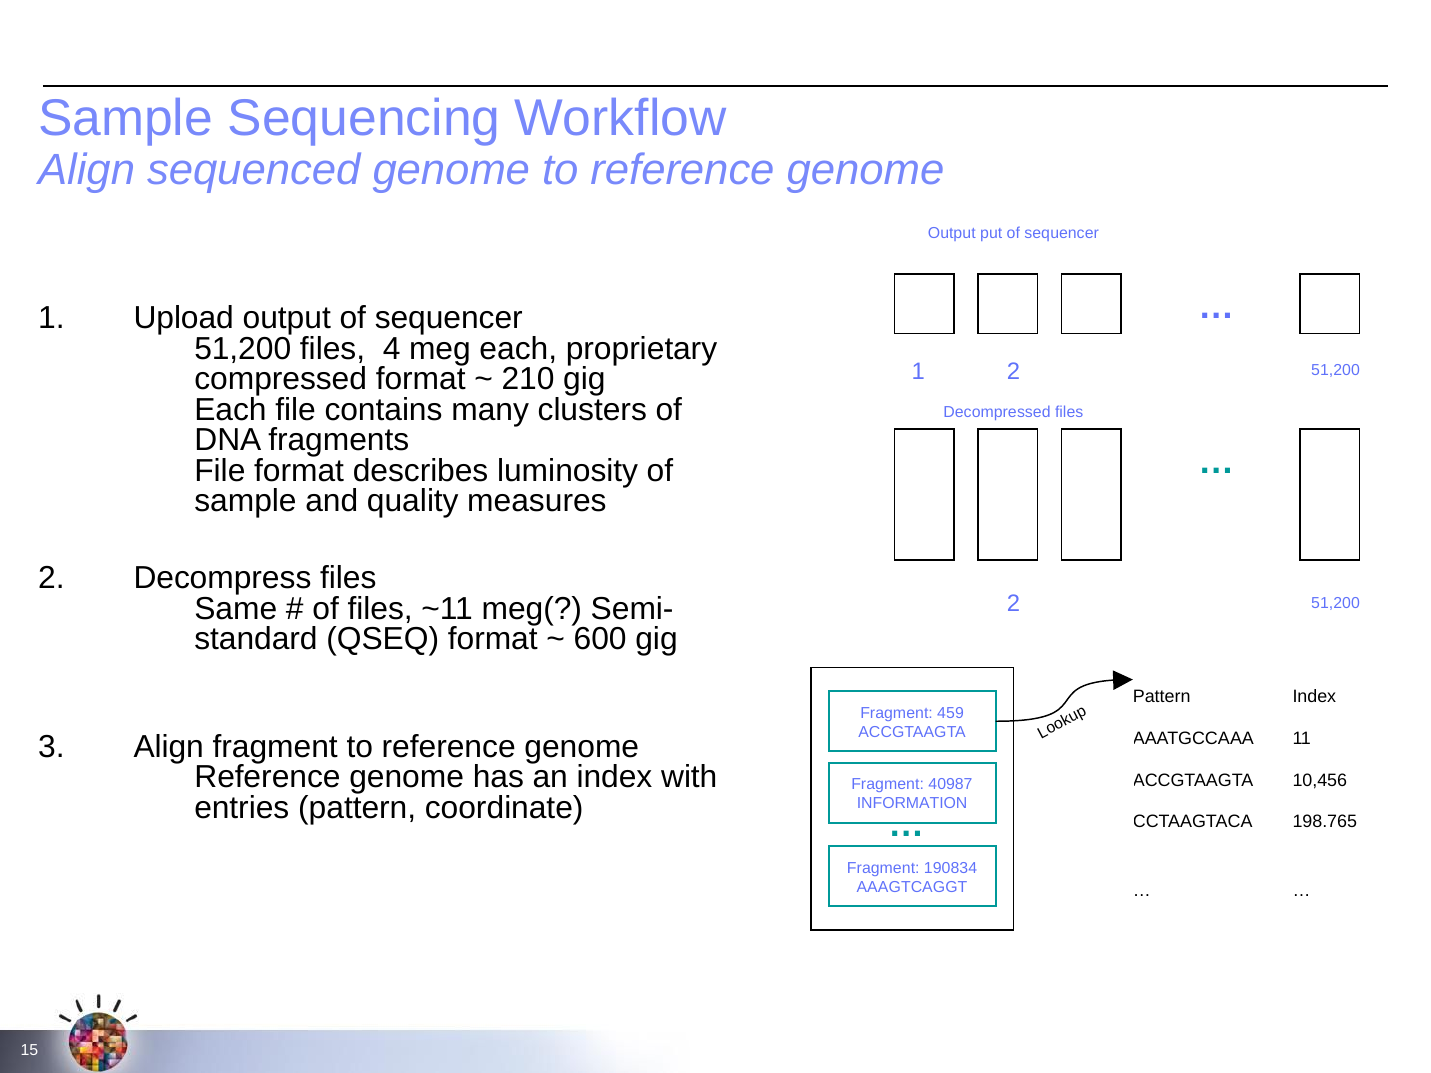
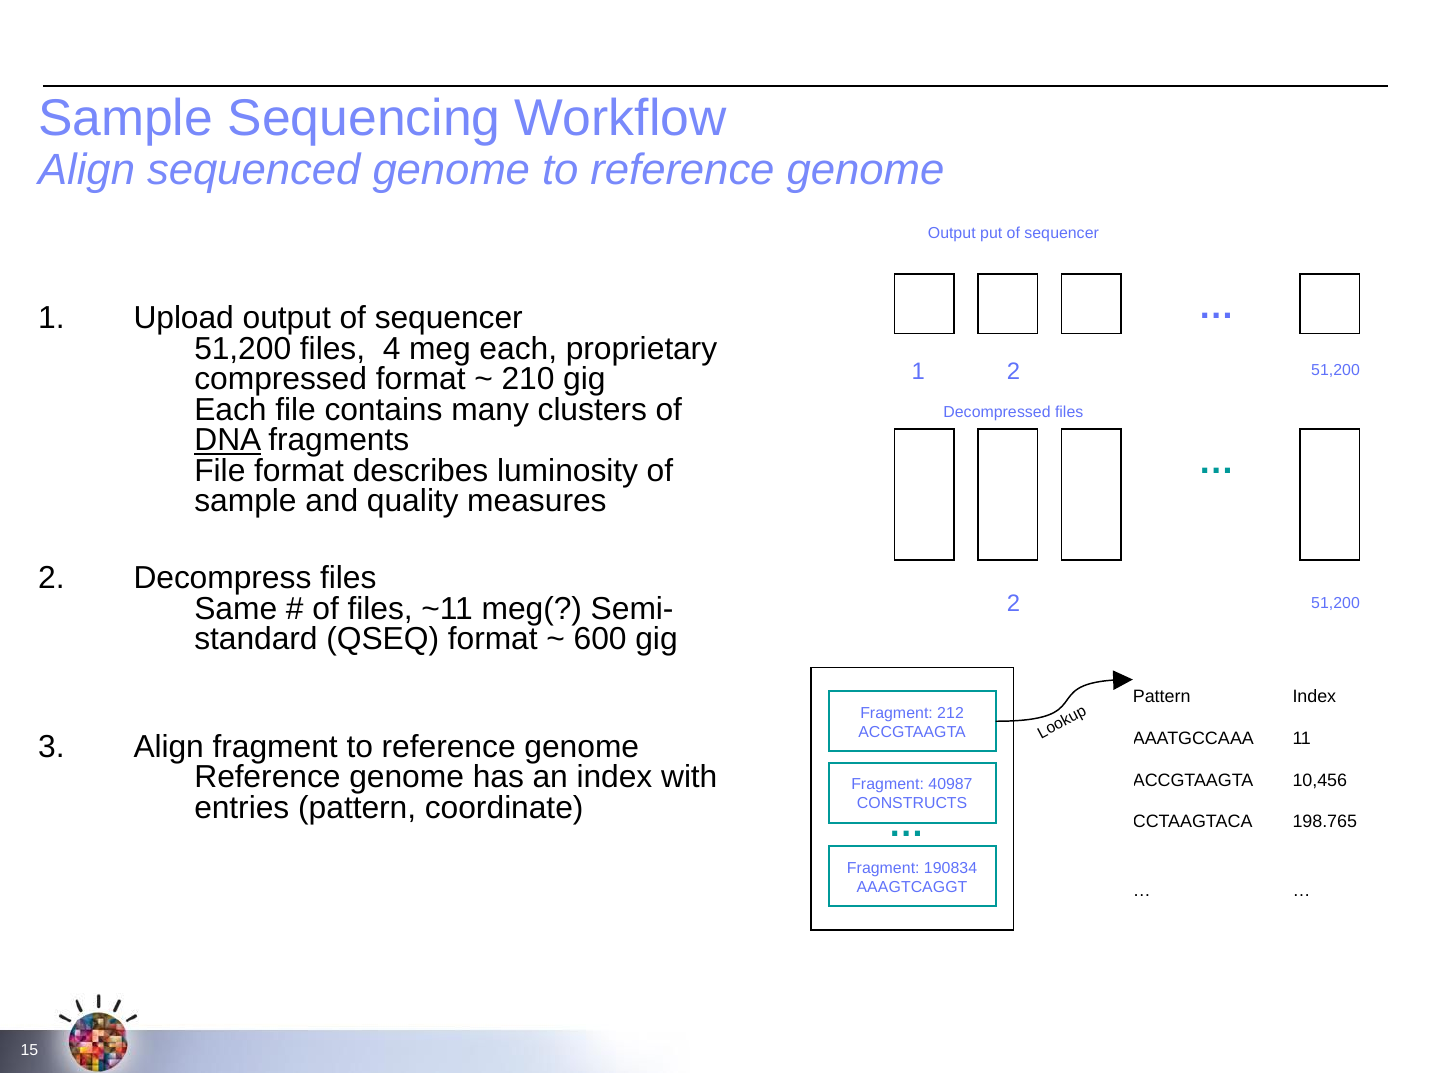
DNA underline: none -> present
459: 459 -> 212
INFORMATION: INFORMATION -> CONSTRUCTS
